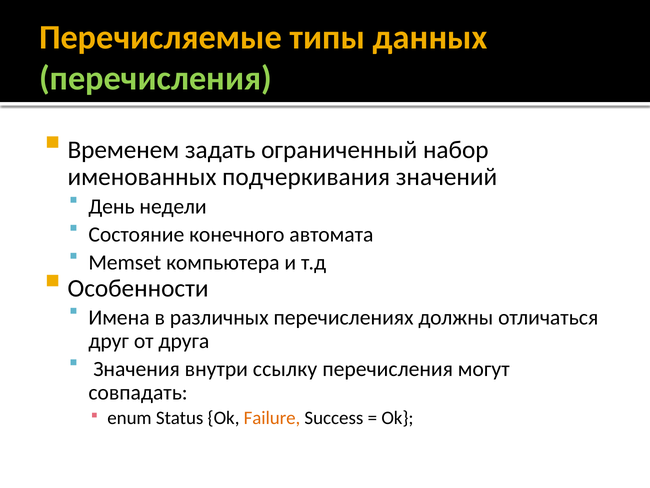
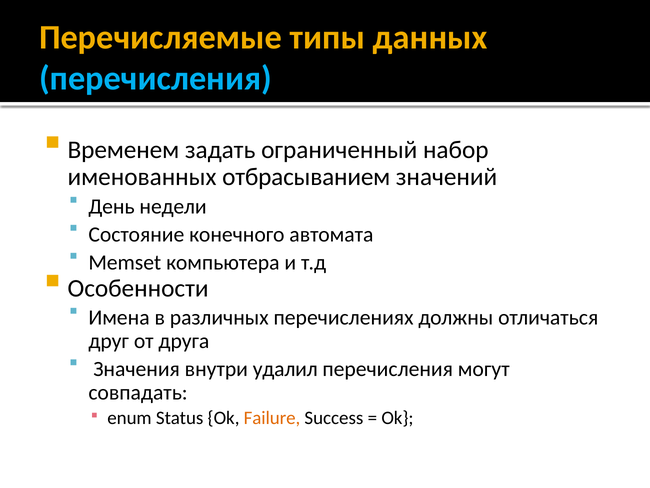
перечисления at (156, 79) colour: light green -> light blue
подчеркивания: подчеркивания -> отбрасыванием
ссылку: ссылку -> удалил
